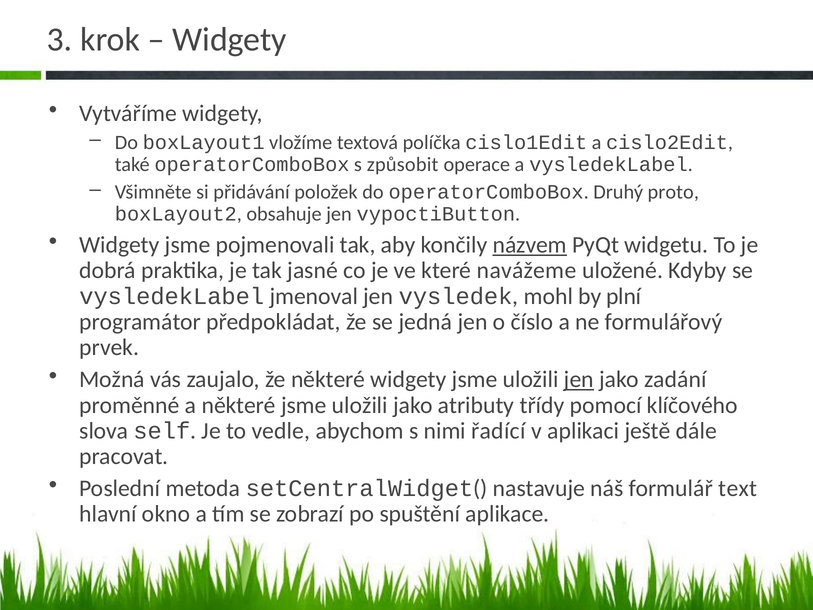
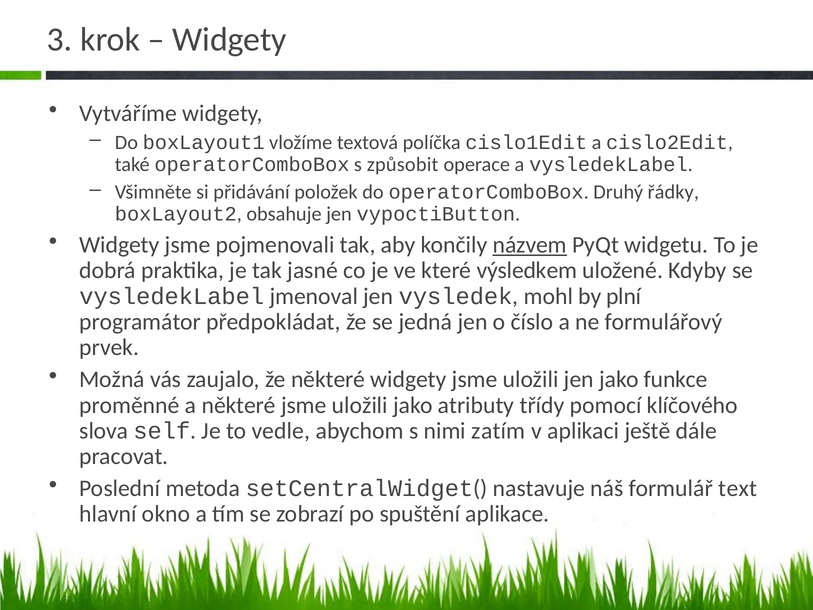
proto: proto -> řádky
navážeme: navážeme -> výsledkem
jen at (579, 379) underline: present -> none
zadání: zadání -> funkce
řadící: řadící -> zatím
